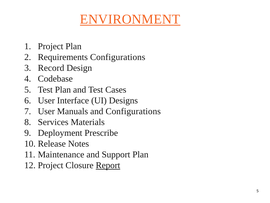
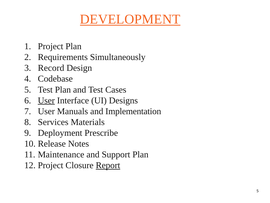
ENVIRONMENT: ENVIRONMENT -> DEVELOPMENT
Requirements Configurations: Configurations -> Simultaneously
User at (46, 100) underline: none -> present
and Configurations: Configurations -> Implementation
